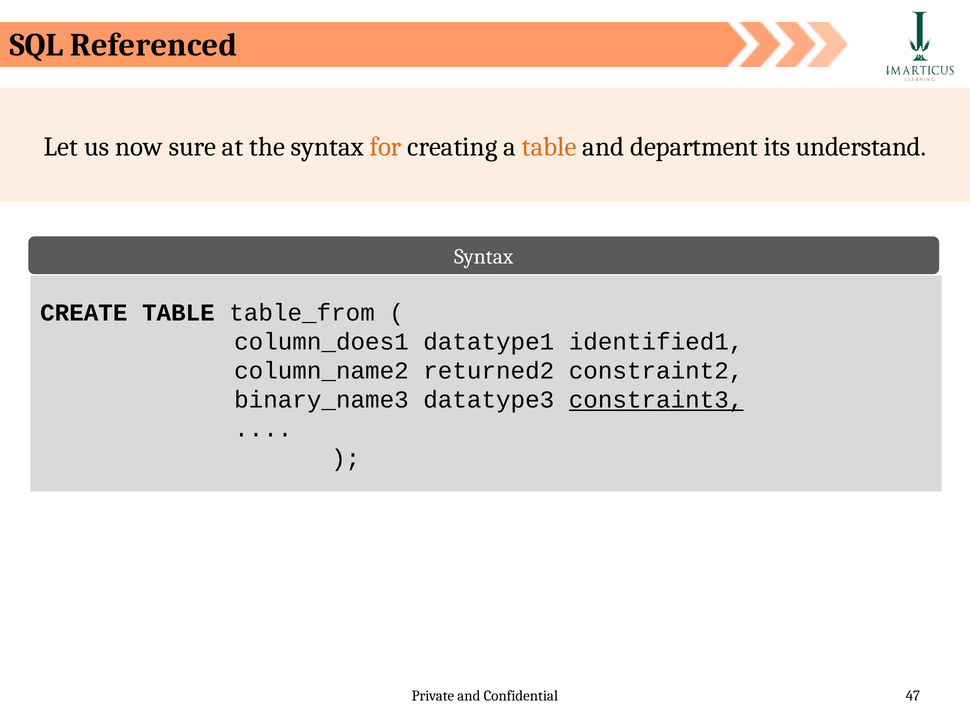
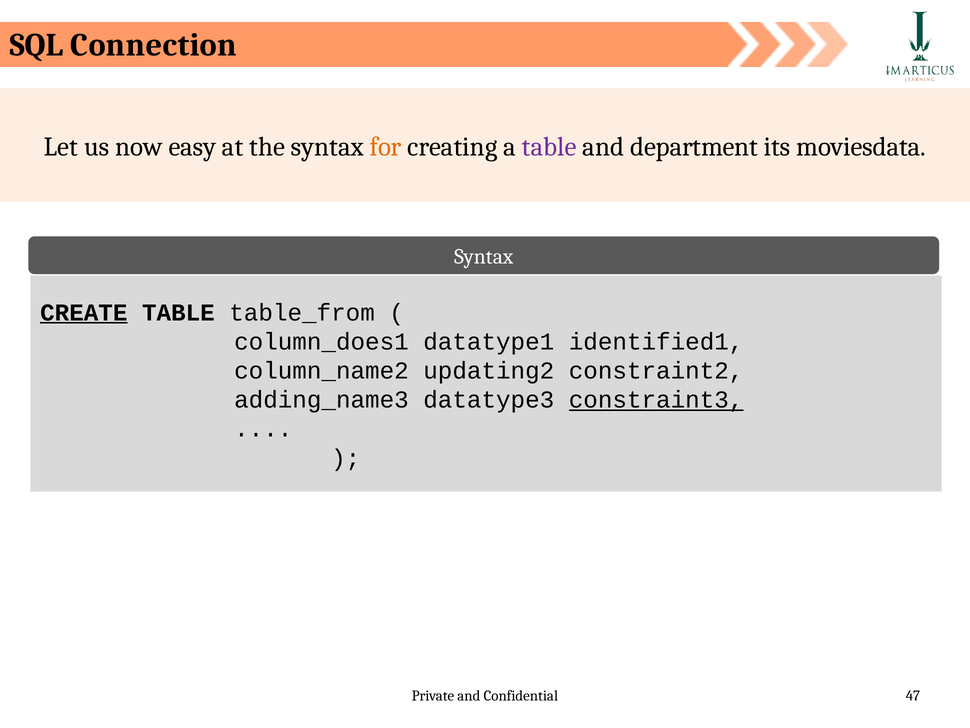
Referenced: Referenced -> Connection
sure: sure -> easy
table at (549, 147) colour: orange -> purple
understand: understand -> moviesdata
CREATE underline: none -> present
returned2: returned2 -> updating2
binary_name3: binary_name3 -> adding_name3
